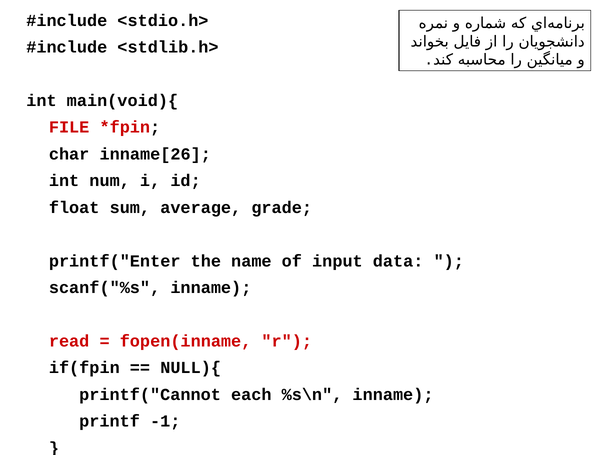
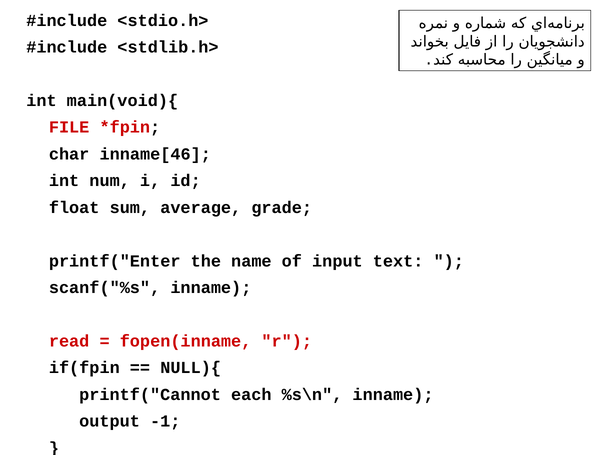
inname[26: inname[26 -> inname[46
data: data -> text
printf: printf -> output
